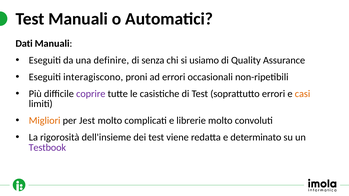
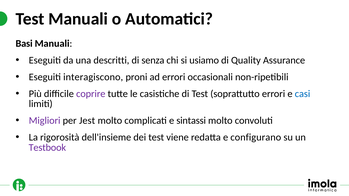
Dati: Dati -> Basi
definire: definire -> descritti
casi colour: orange -> blue
Migliori colour: orange -> purple
librerie: librerie -> sintassi
determinato: determinato -> configurano
